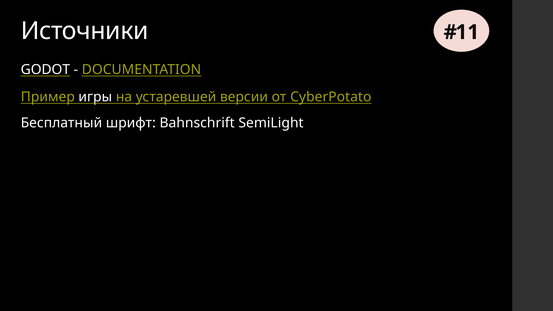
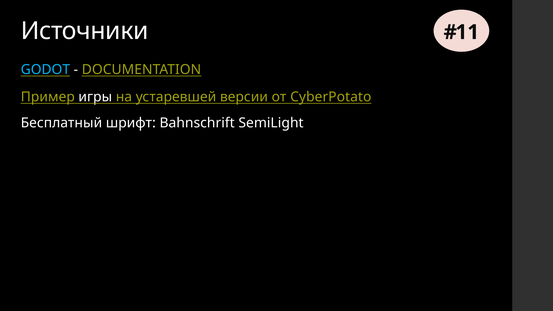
GODOT colour: white -> light blue
